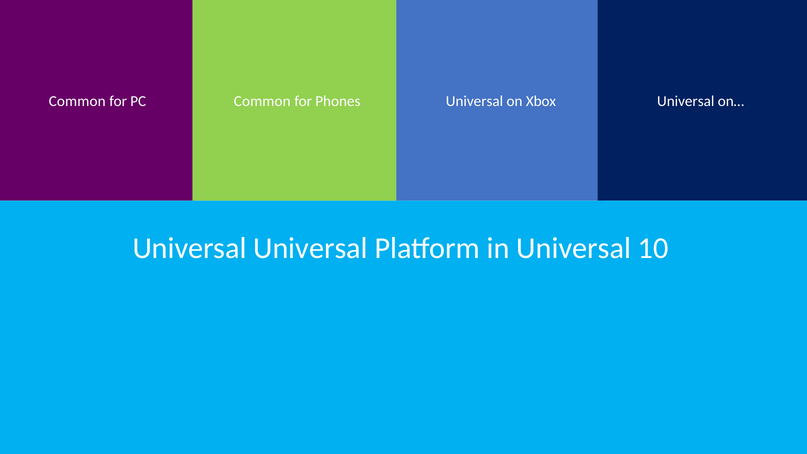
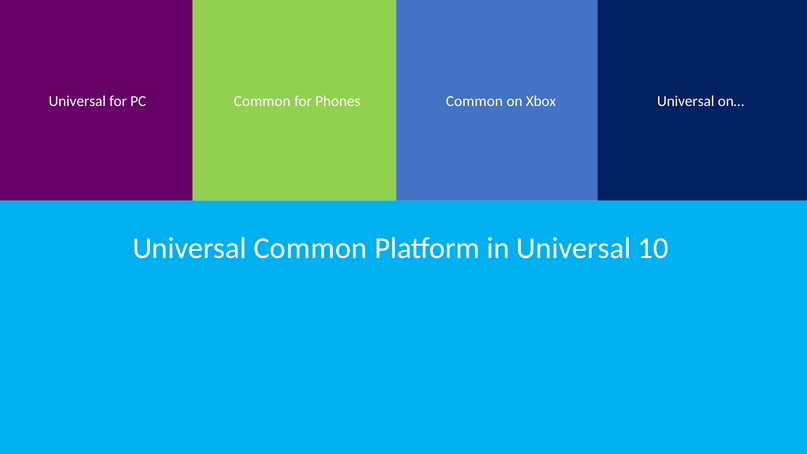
Common at (77, 101): Common -> Universal
Phones Universal: Universal -> Common
Universal Universal: Universal -> Common
